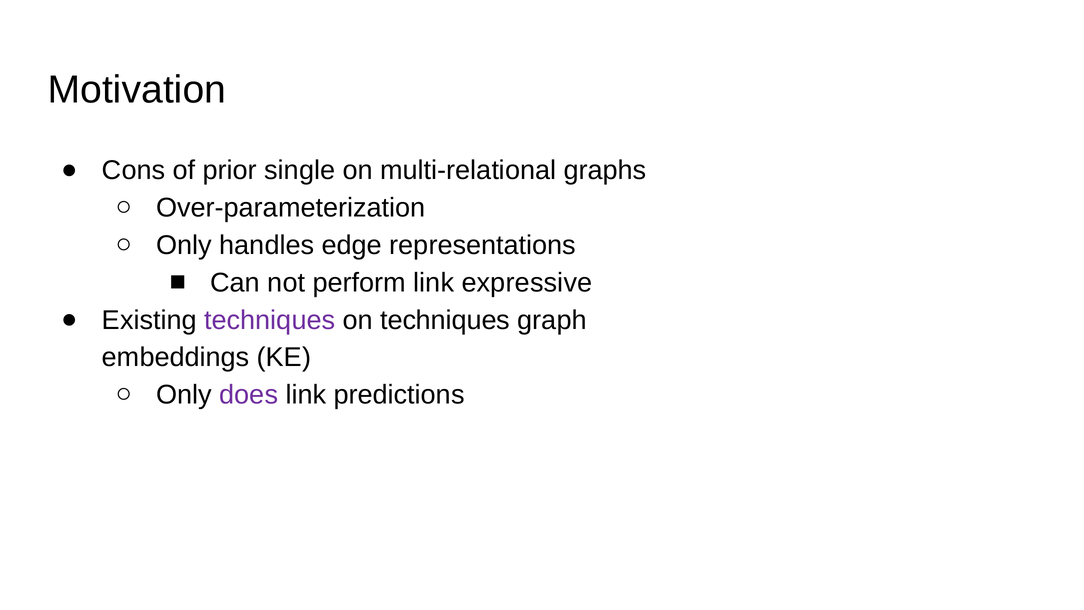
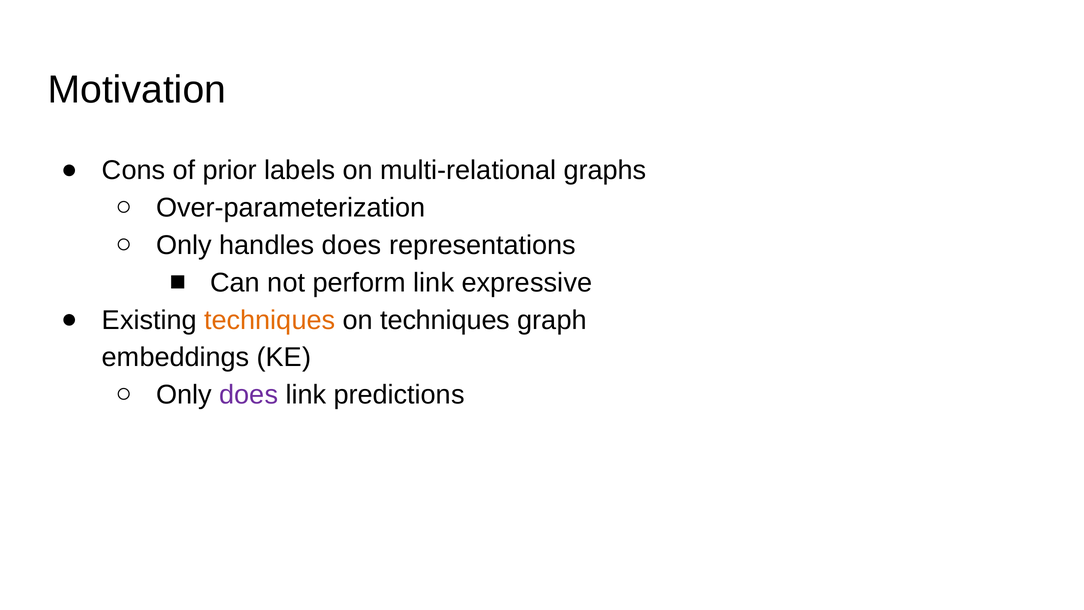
single: single -> labels
handles edge: edge -> does
techniques at (270, 320) colour: purple -> orange
